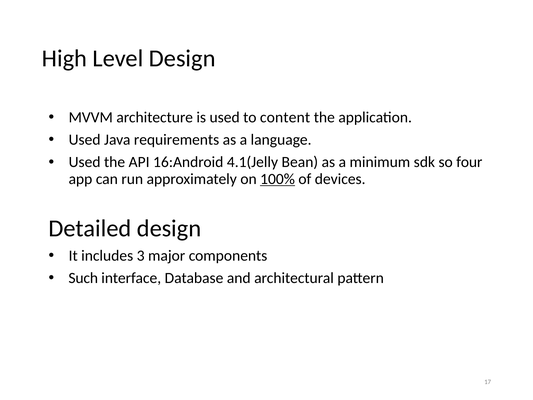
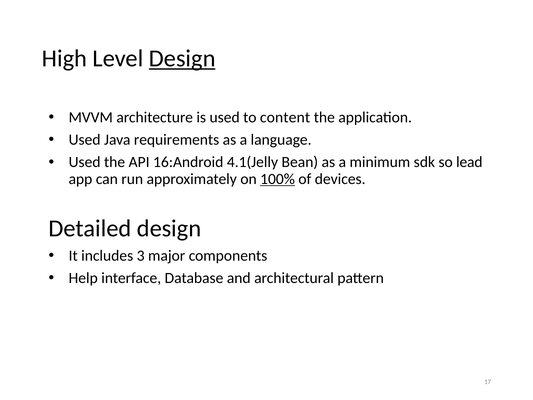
Design at (182, 58) underline: none -> present
four: four -> lead
Such: Such -> Help
